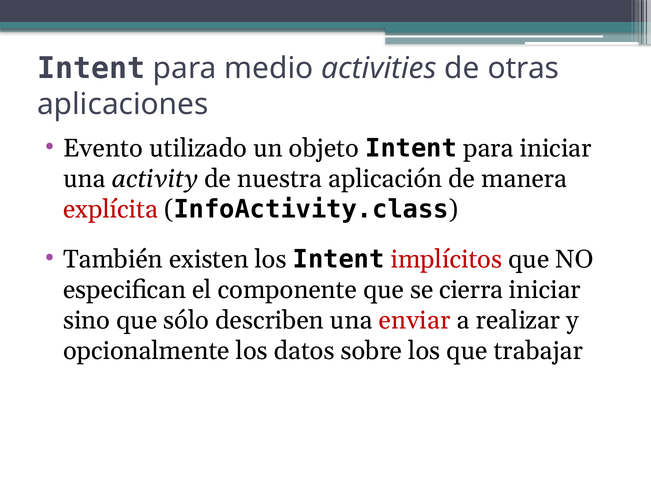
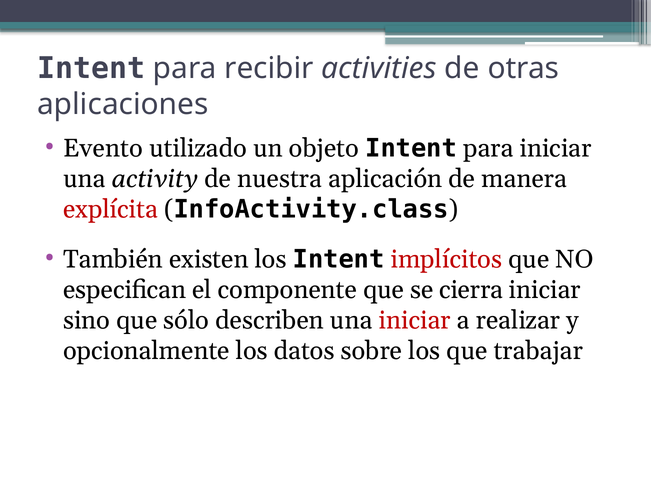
medio: medio -> recibir
una enviar: enviar -> iniciar
